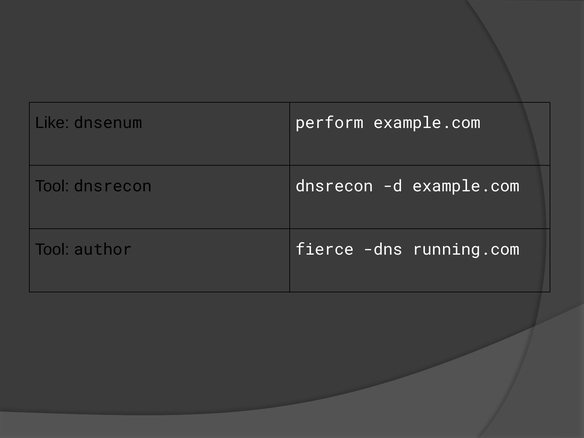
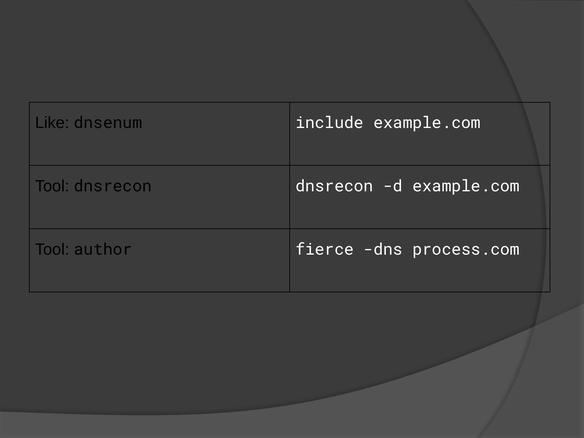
perform: perform -> include
running.com: running.com -> process.com
